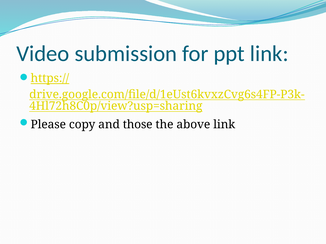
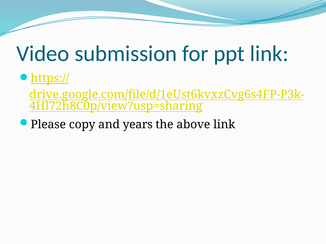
those: those -> years
